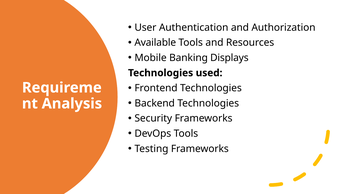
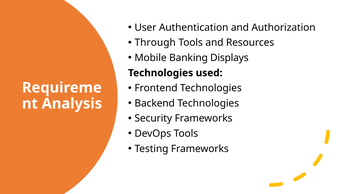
Available: Available -> Through
